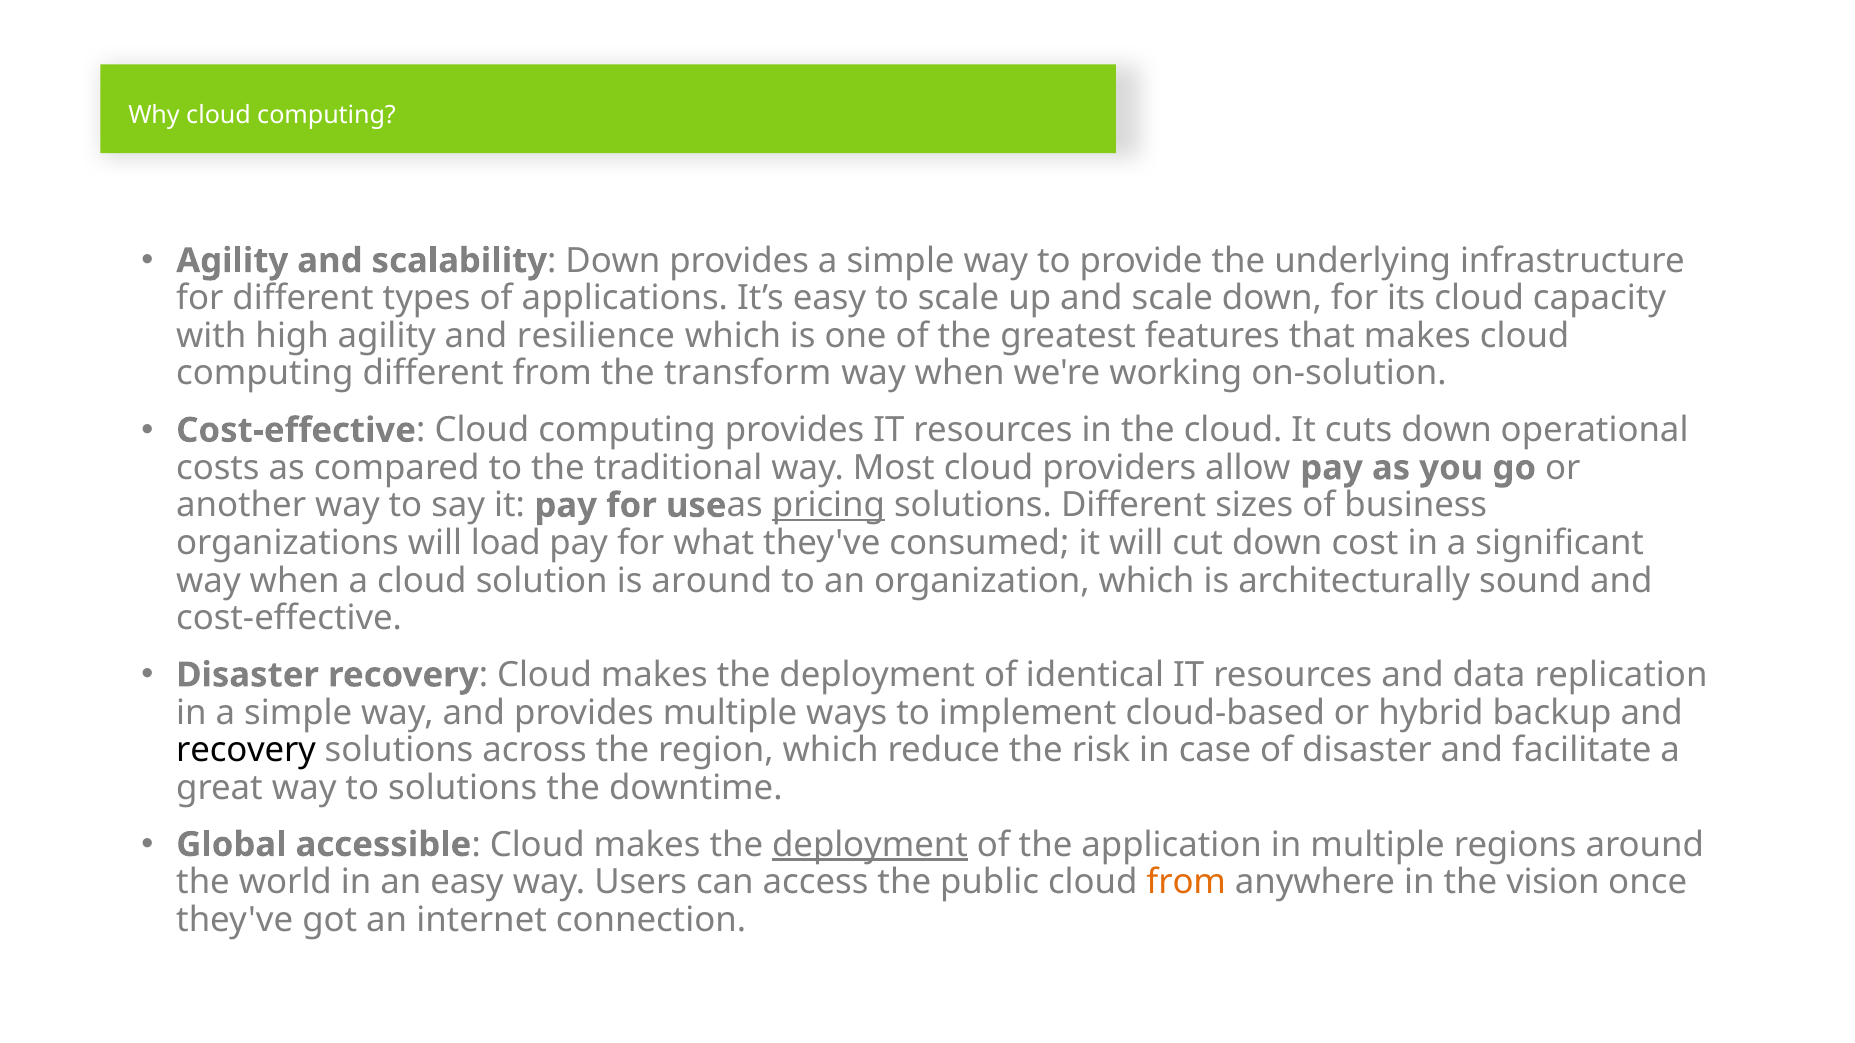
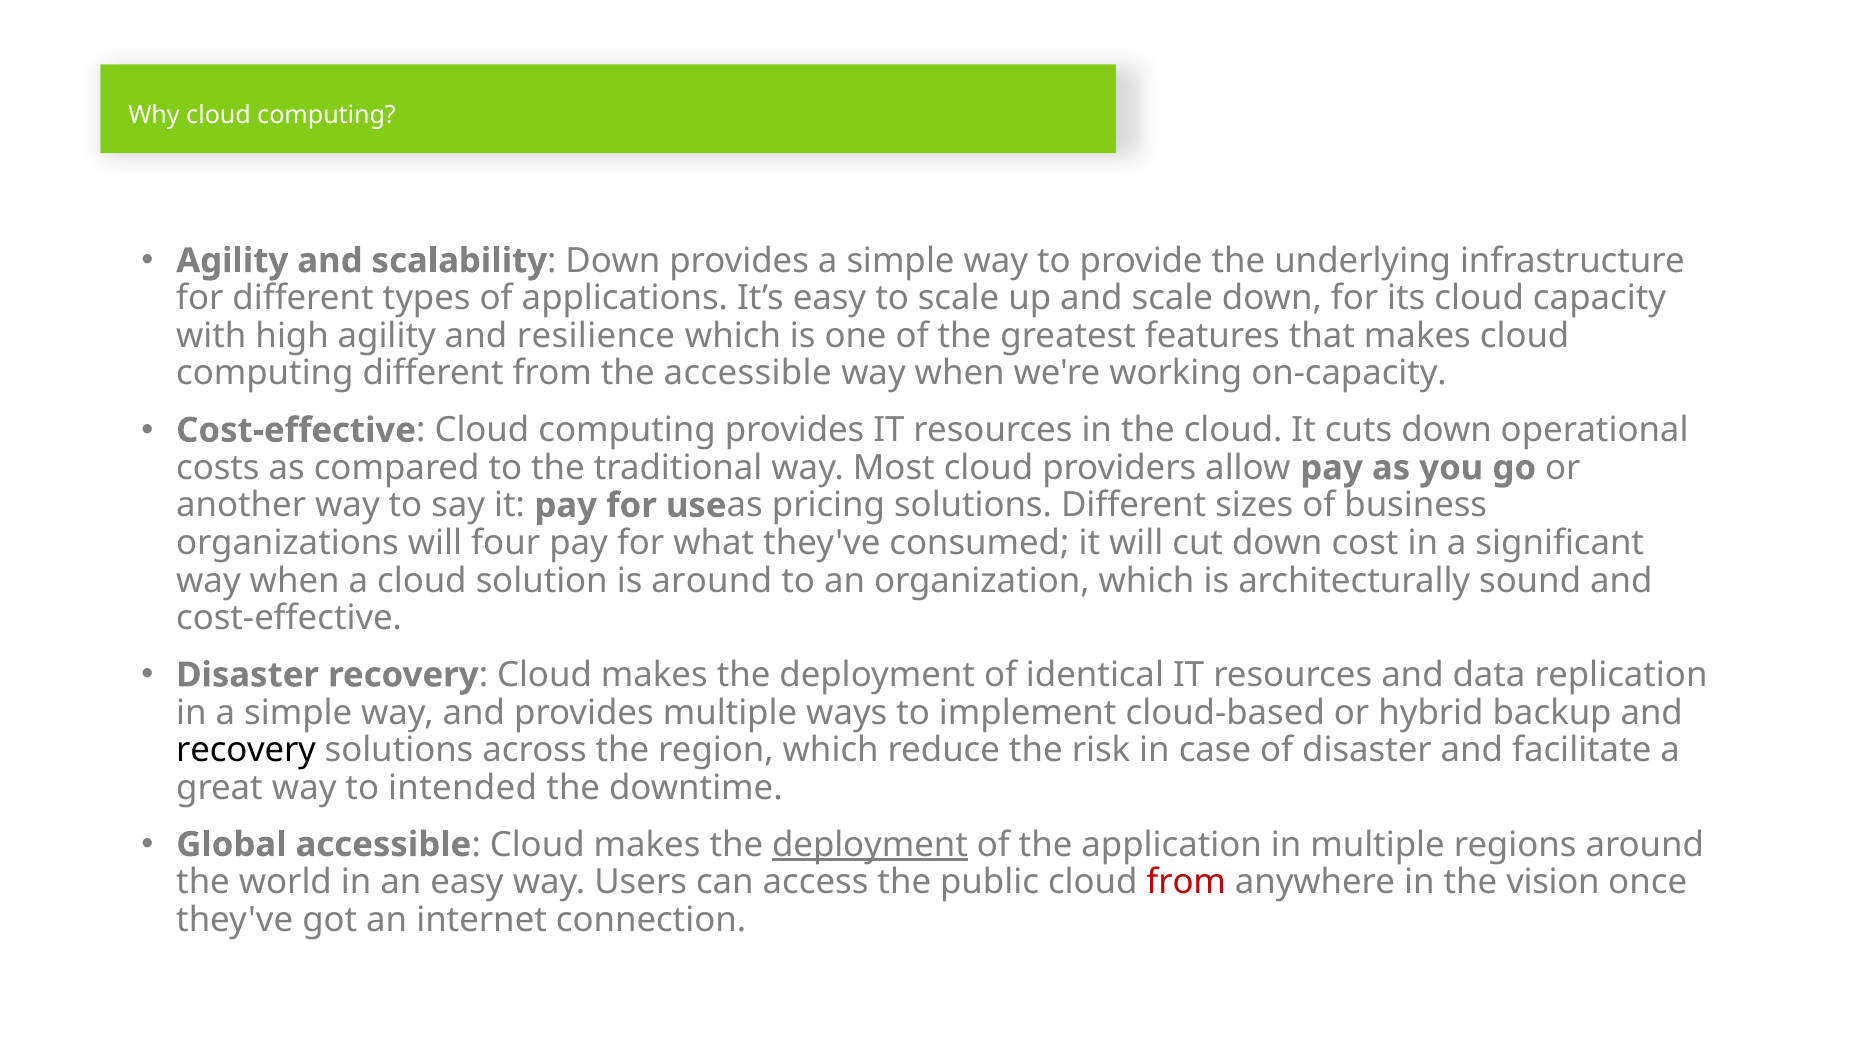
the transform: transform -> accessible
on-solution: on-solution -> on-capacity
pricing underline: present -> none
load: load -> four
to solutions: solutions -> intended
from at (1186, 882) colour: orange -> red
